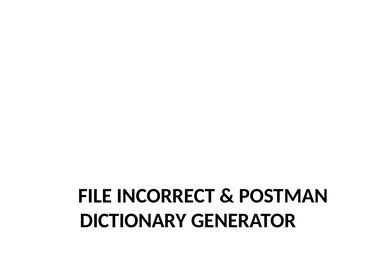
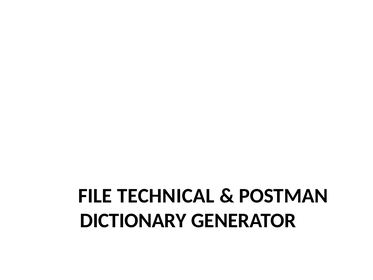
INCORRECT: INCORRECT -> TECHNICAL
